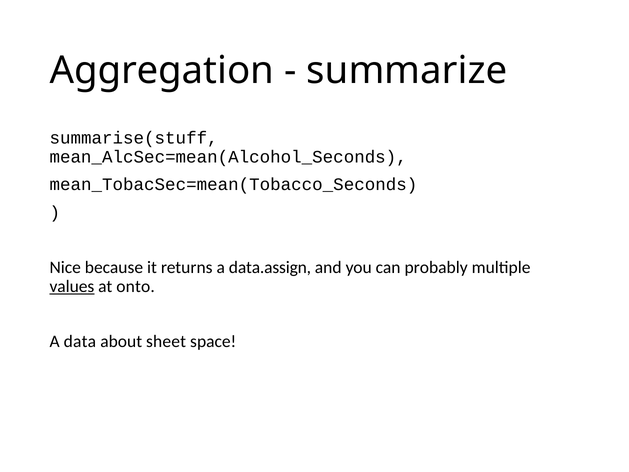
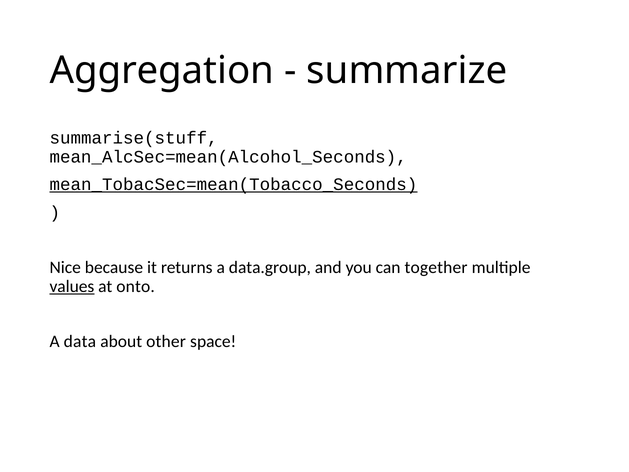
mean_TobacSec=mean(Tobacco_Seconds underline: none -> present
data.assign: data.assign -> data.group
probably: probably -> together
sheet: sheet -> other
